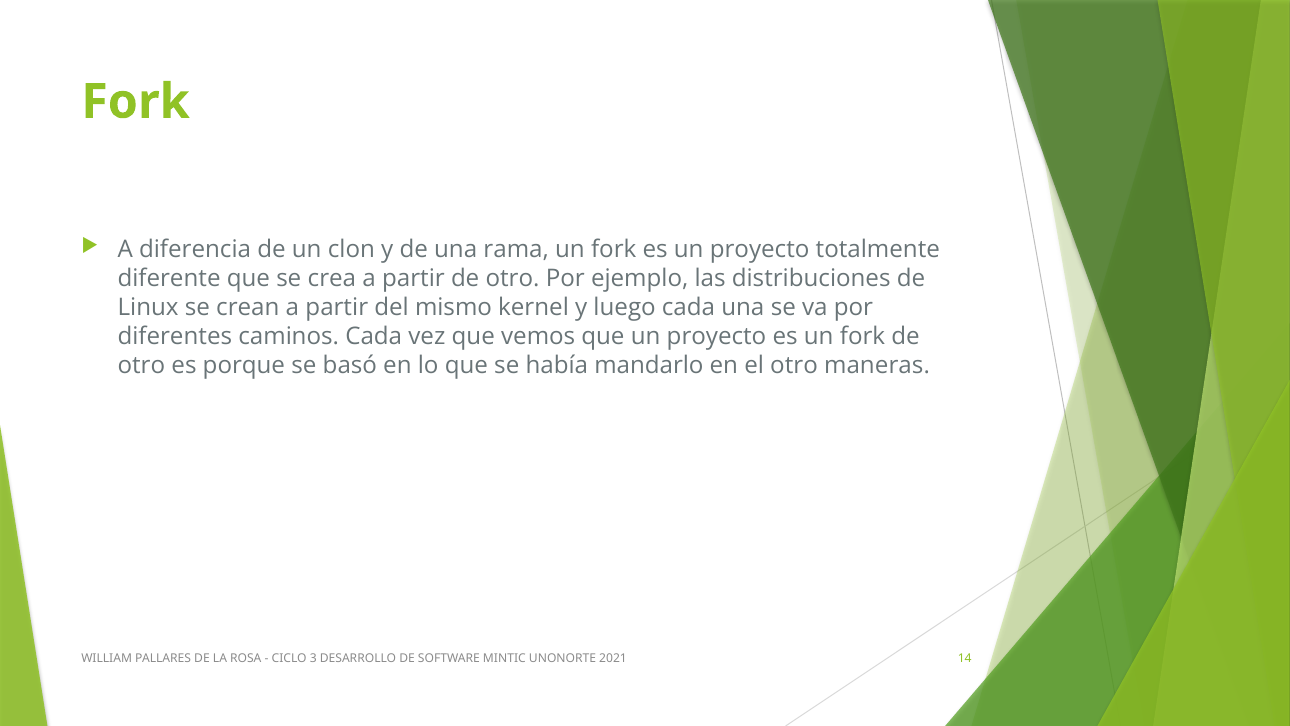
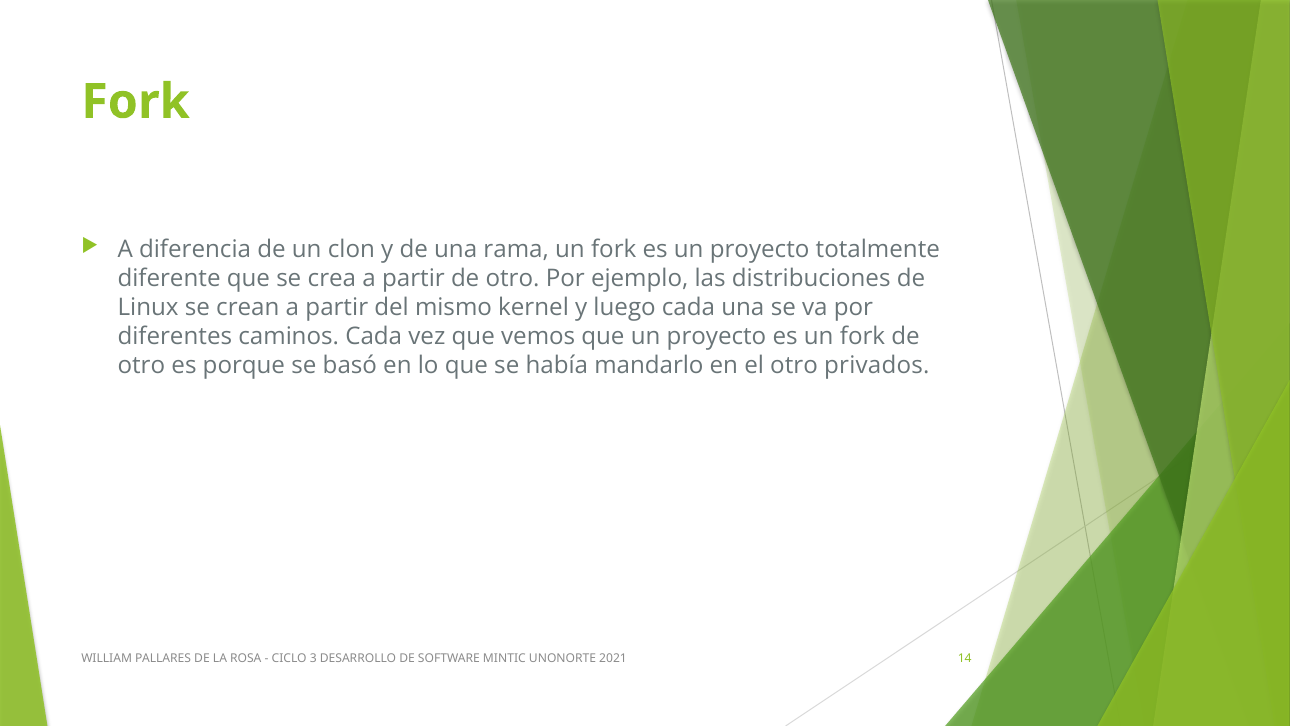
maneras: maneras -> privados
